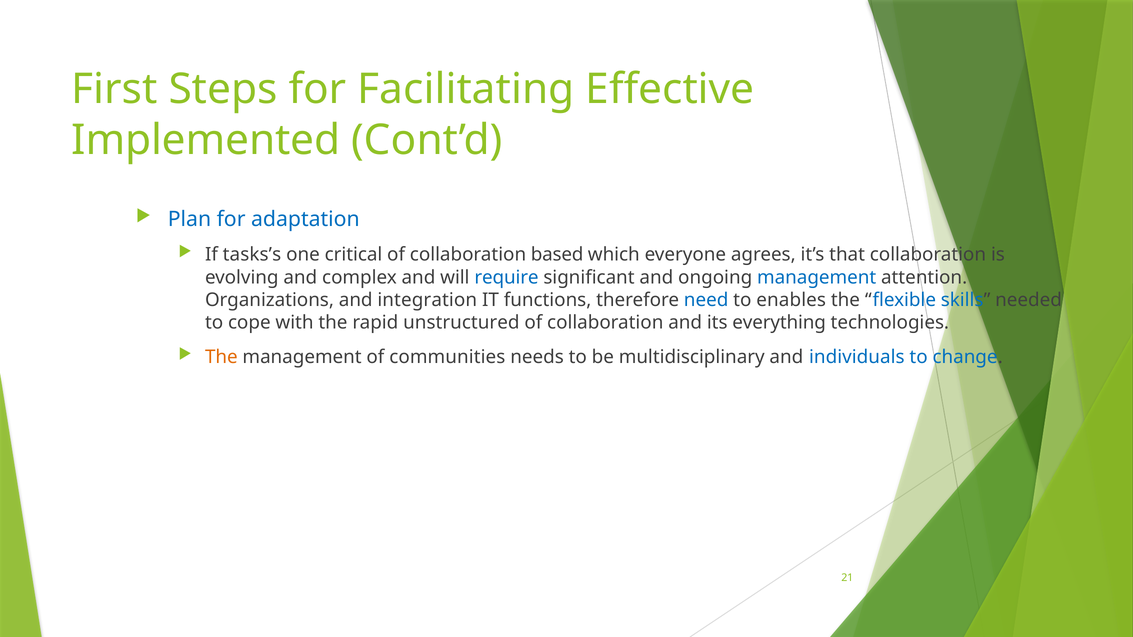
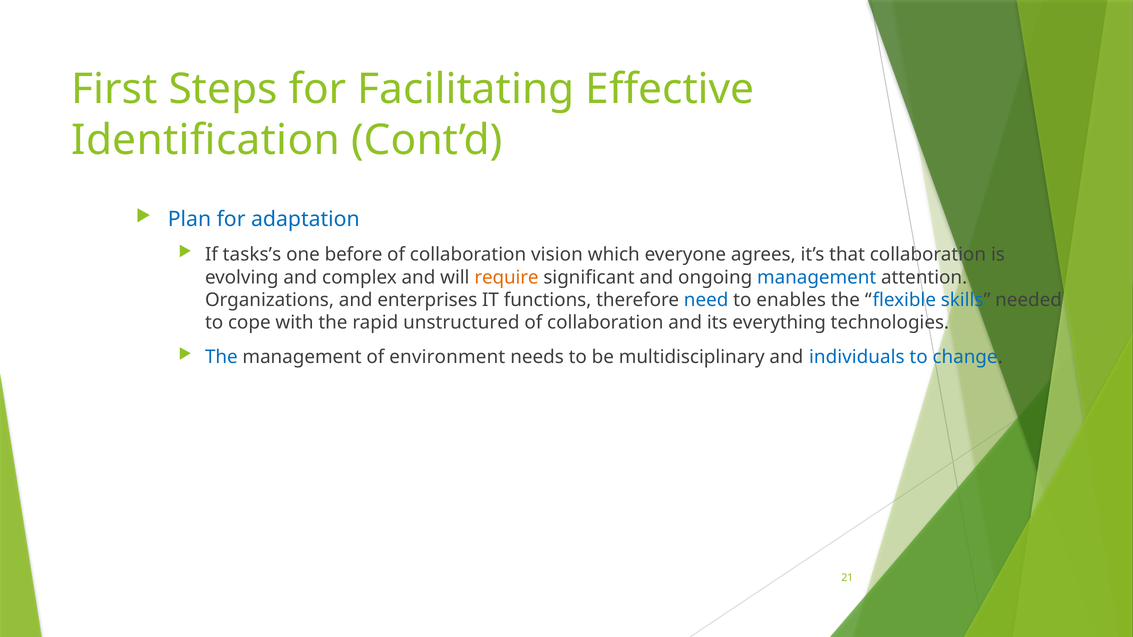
Implemented: Implemented -> Identification
critical: critical -> before
based: based -> vision
require colour: blue -> orange
integration: integration -> enterprises
The at (221, 357) colour: orange -> blue
communities: communities -> environment
